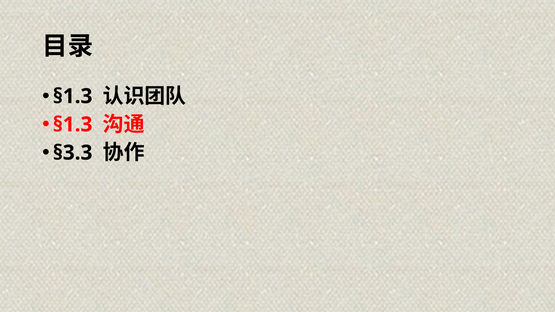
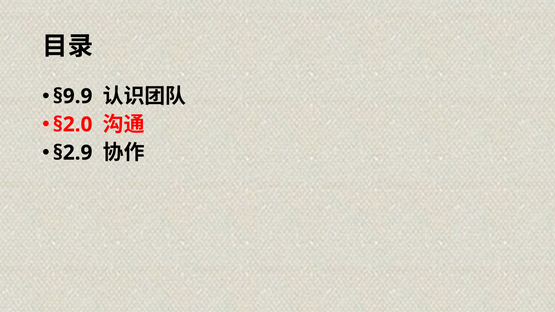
§1.3 at (73, 96): §1.3 -> §9.9
§1.3 at (73, 125): §1.3 -> §2.0
§3.3: §3.3 -> §2.9
